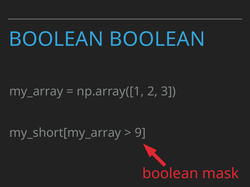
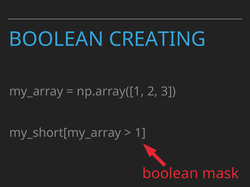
BOOLEAN BOOLEAN: BOOLEAN -> CREATING
9: 9 -> 1
